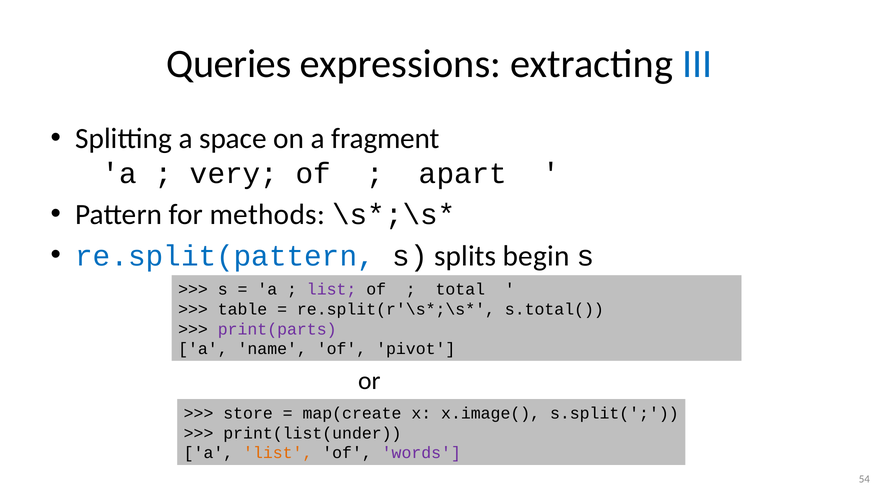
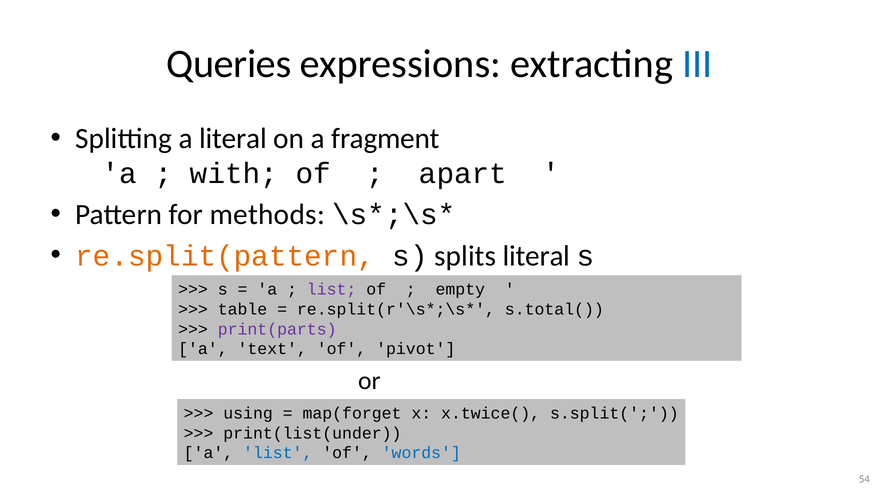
a space: space -> literal
very: very -> with
re.split(pattern colour: blue -> orange
splits begin: begin -> literal
total: total -> empty
name: name -> text
store: store -> using
map(create: map(create -> map(forget
x.image(: x.image( -> x.twice(
list at (278, 453) colour: orange -> blue
words colour: purple -> blue
